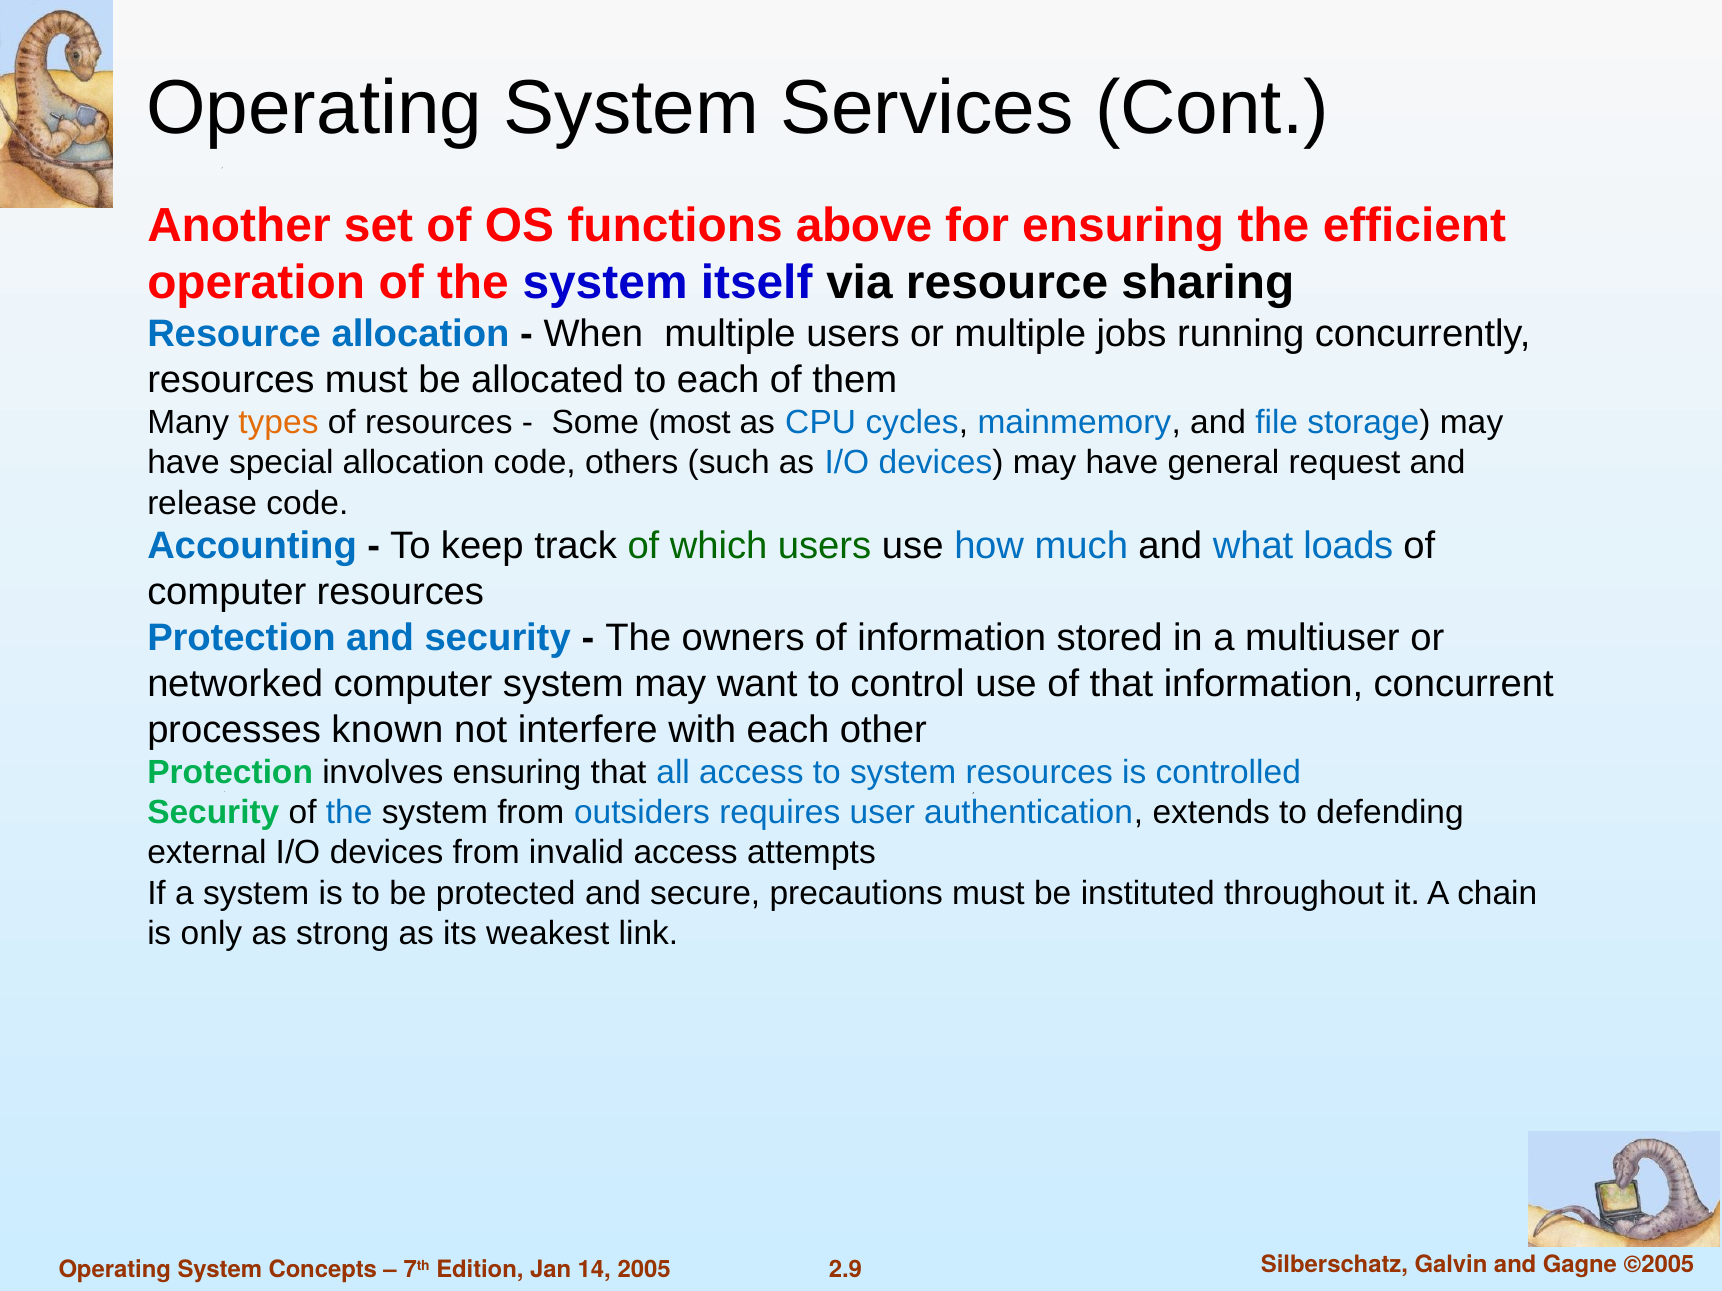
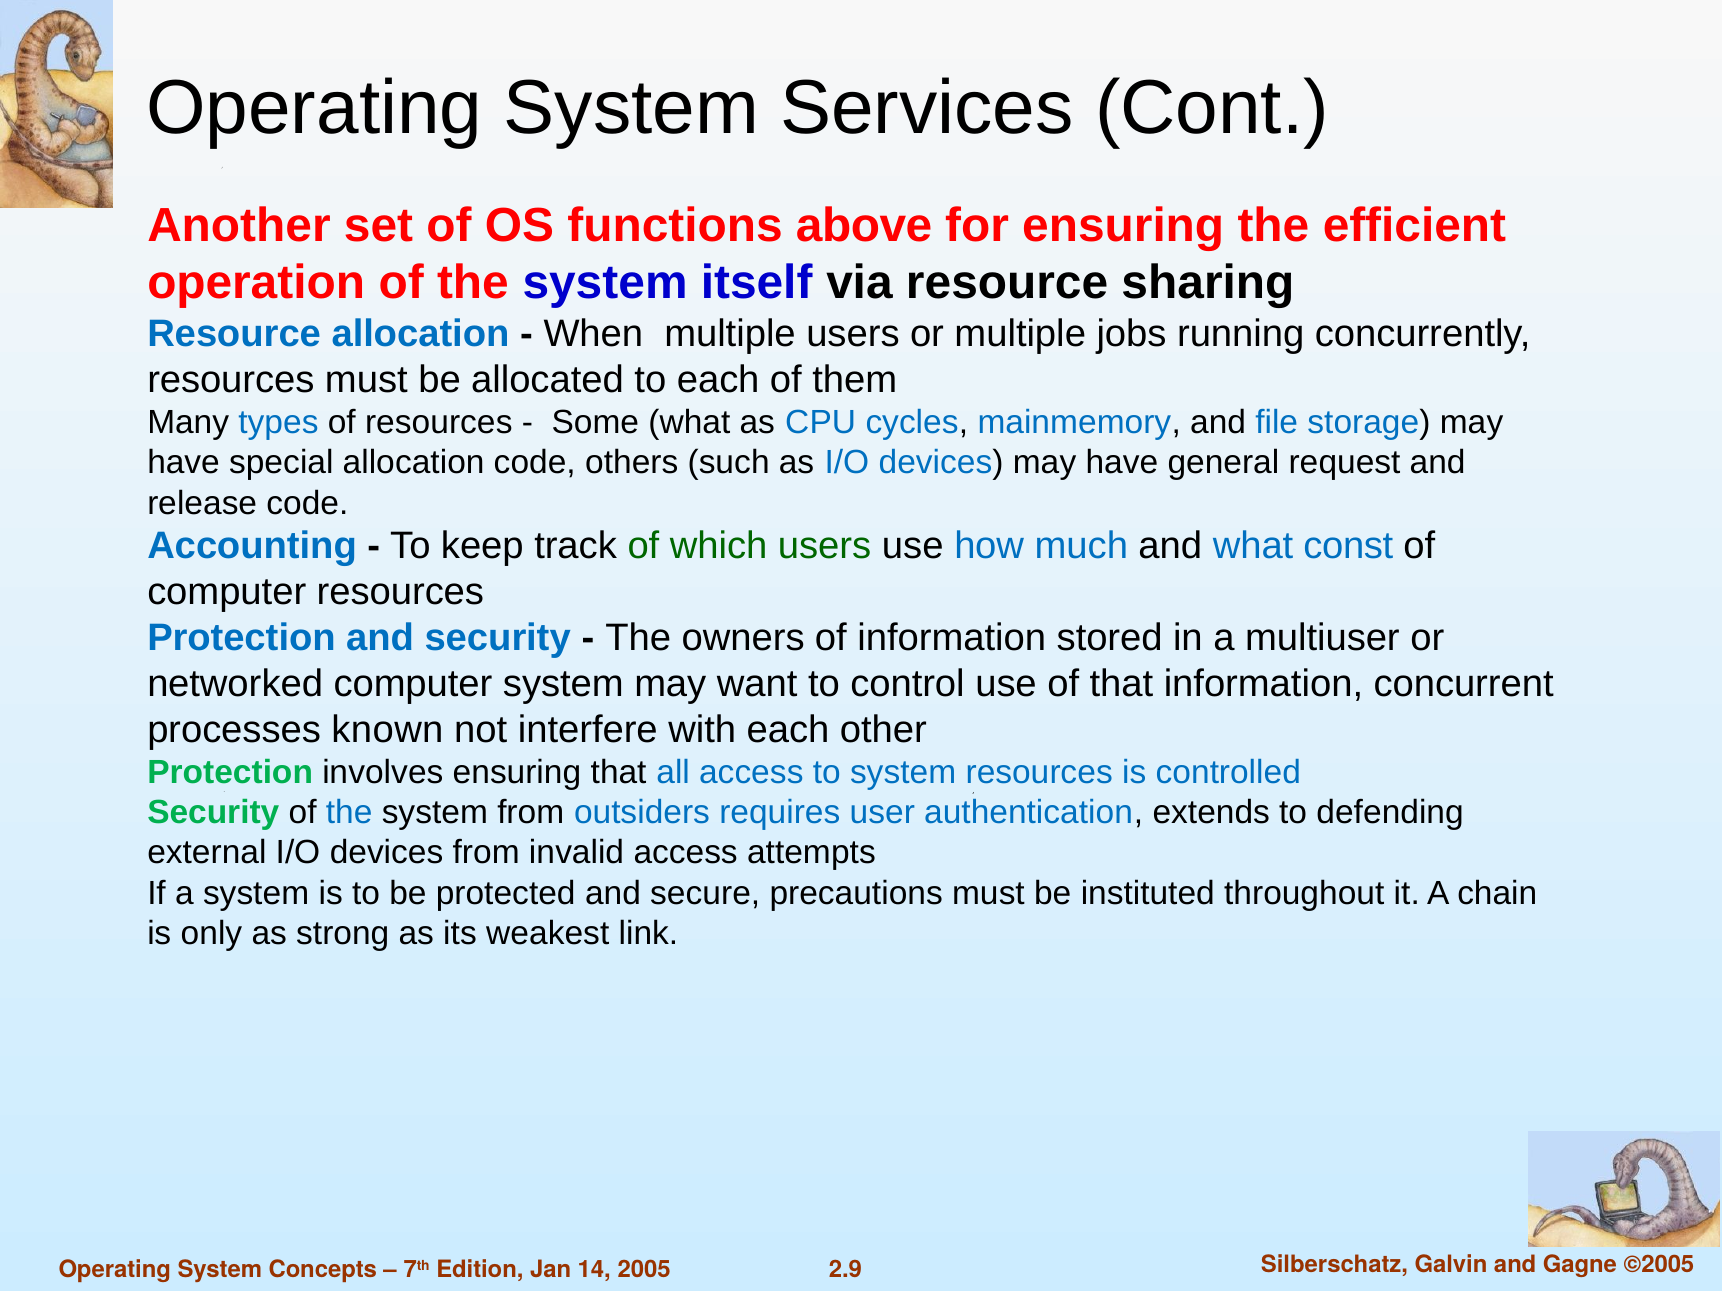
types colour: orange -> blue
Some most: most -> what
loads: loads -> const
